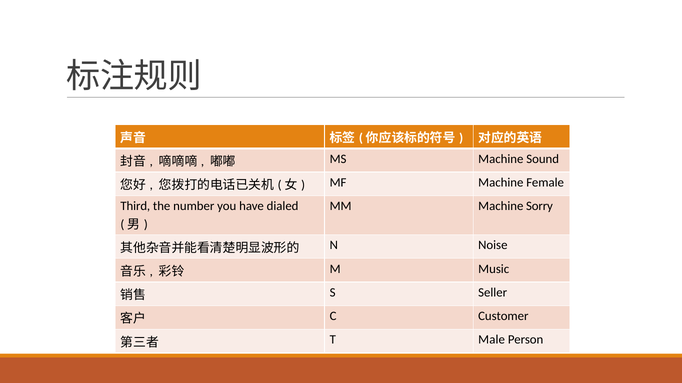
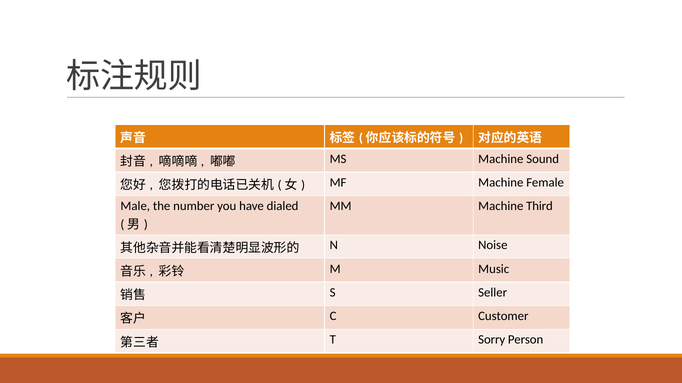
Third: Third -> Male
Sorry: Sorry -> Third
Male: Male -> Sorry
